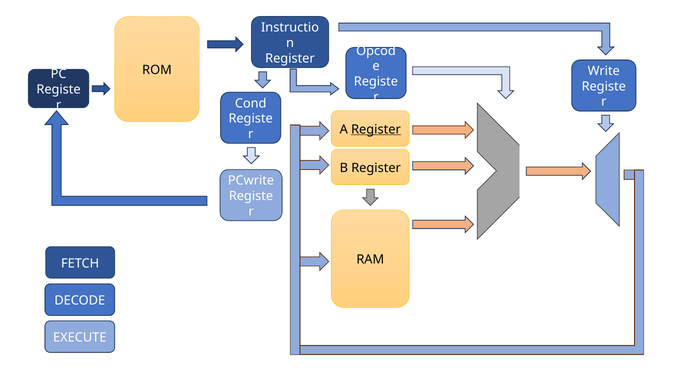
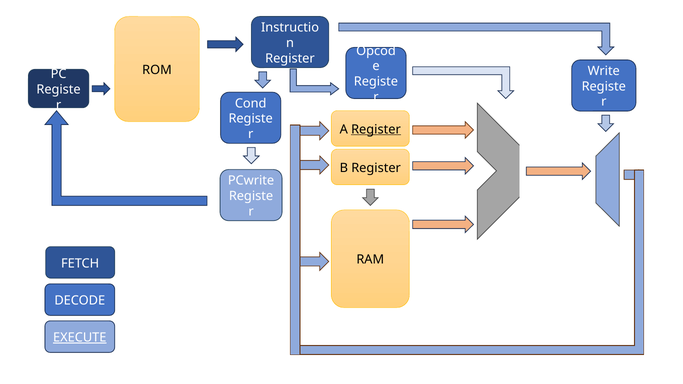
EXECUTE underline: none -> present
